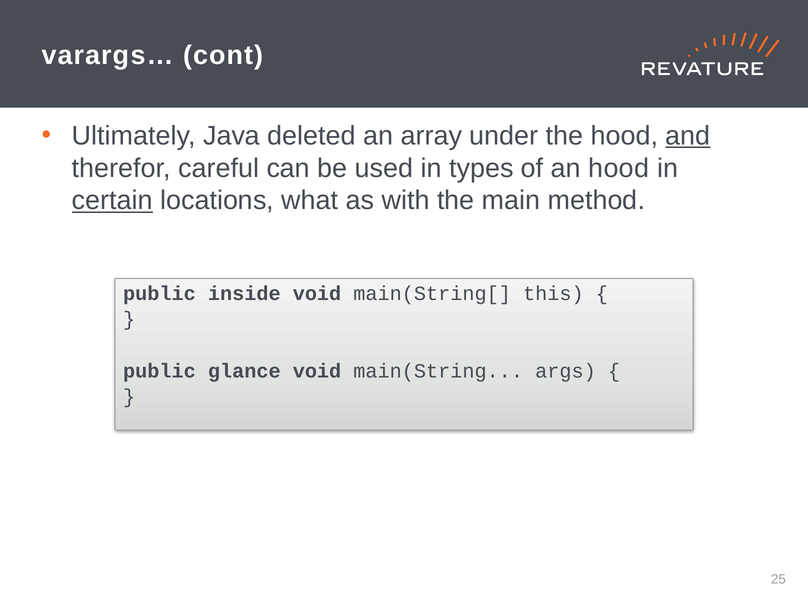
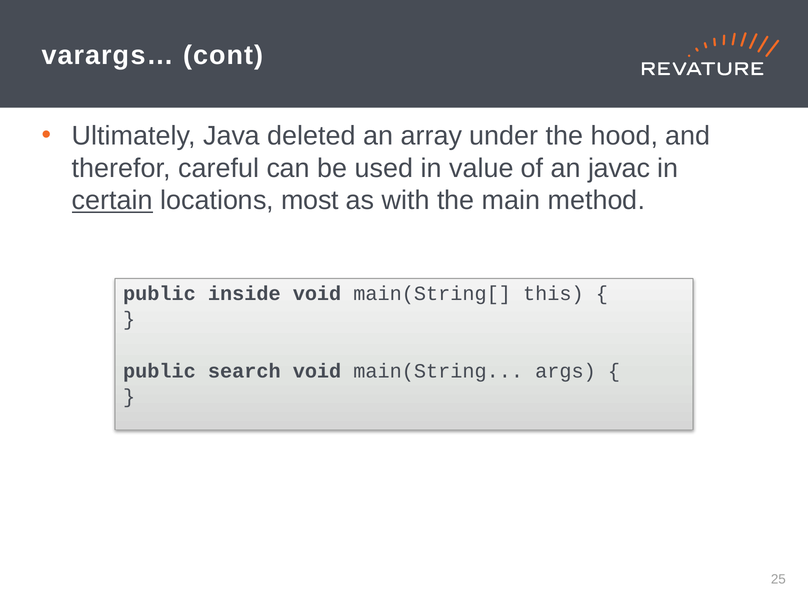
and underline: present -> none
types: types -> value
an hood: hood -> javac
what: what -> most
glance: glance -> search
